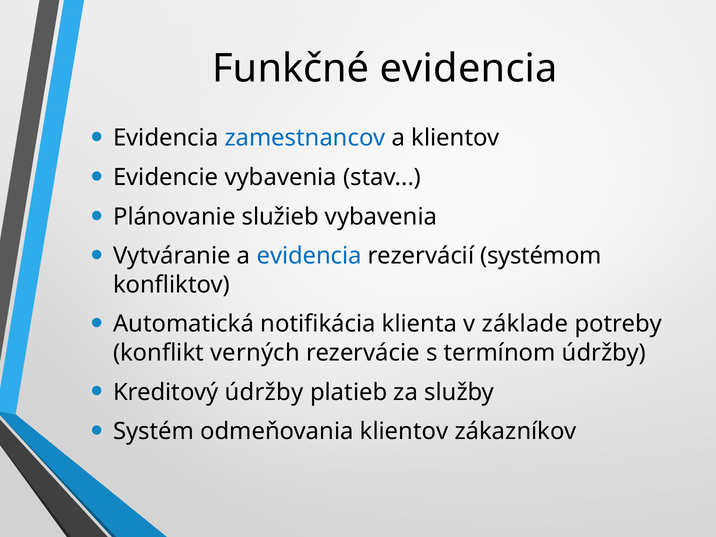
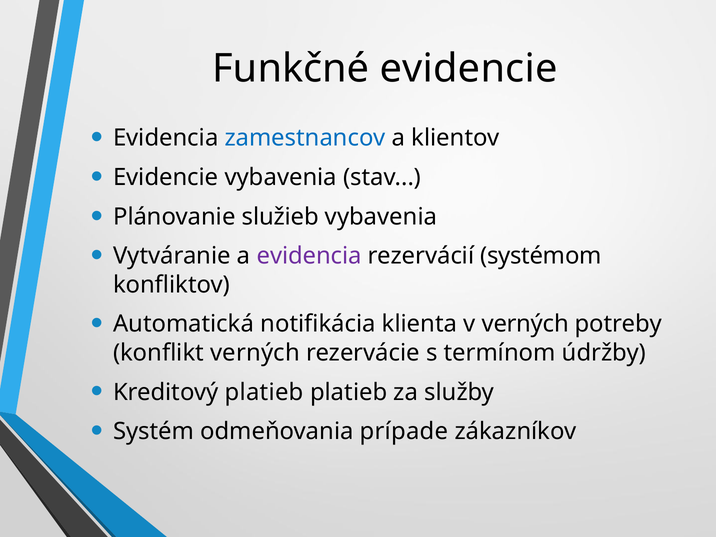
Funkčné evidencia: evidencia -> evidencie
evidencia at (309, 256) colour: blue -> purple
v základe: základe -> verných
Kreditový údržby: údržby -> platieb
odmeňovania klientov: klientov -> prípade
